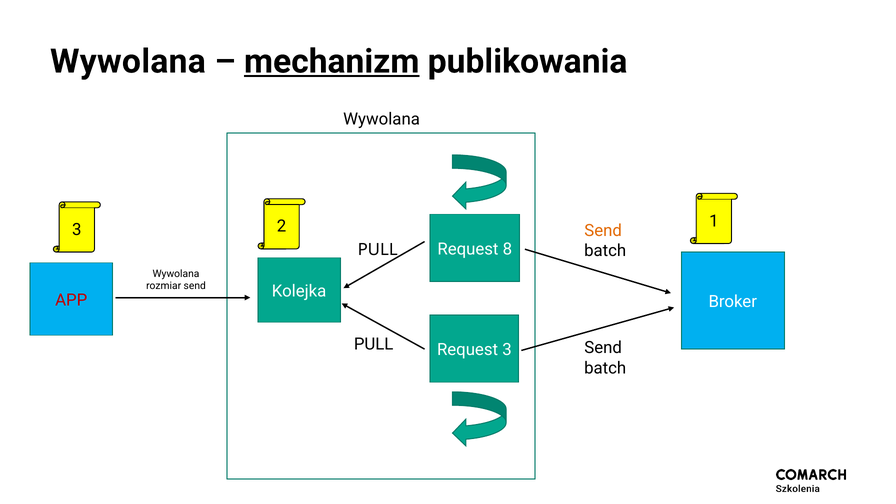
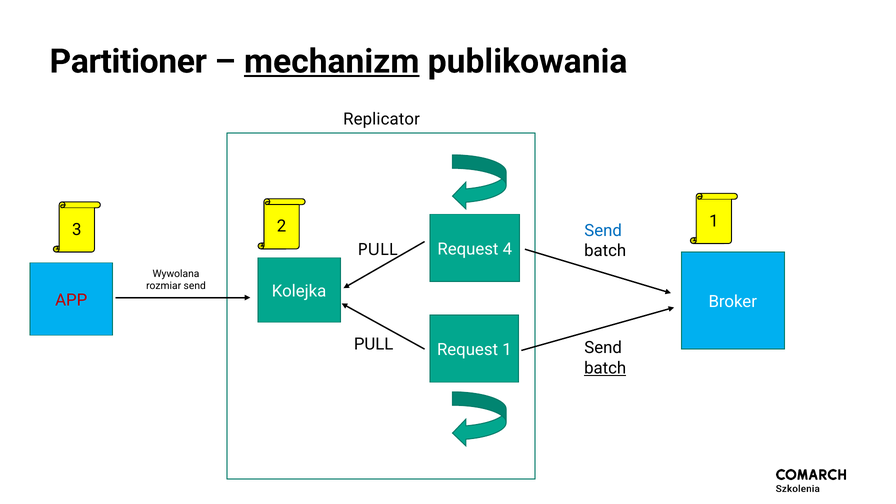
Wywolana at (128, 61): Wywolana -> Partitioner
Wywolana at (382, 119): Wywolana -> Replicator
Send at (603, 231) colour: orange -> blue
8: 8 -> 4
Request 3: 3 -> 1
batch at (605, 368) underline: none -> present
